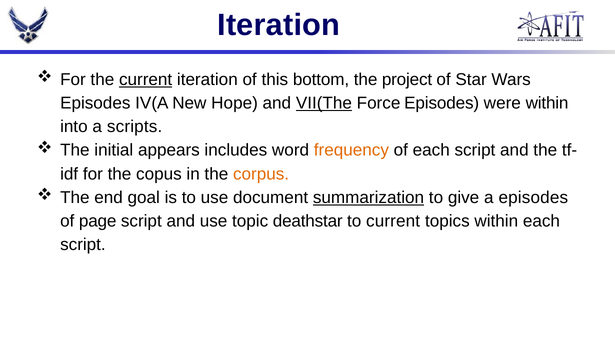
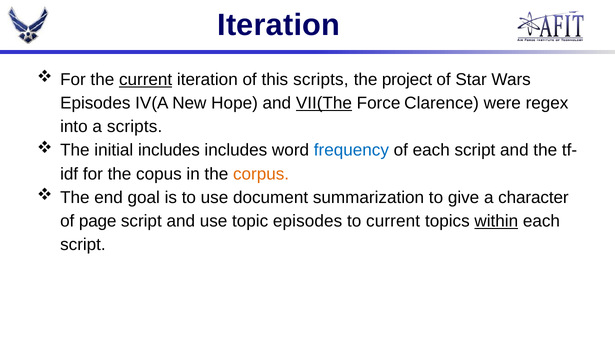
this bottom: bottom -> scripts
Force Episodes: Episodes -> Clarence
were within: within -> regex
initial appears: appears -> includes
frequency colour: orange -> blue
summarization underline: present -> none
a episodes: episodes -> character
topic deathstar: deathstar -> episodes
within at (496, 221) underline: none -> present
